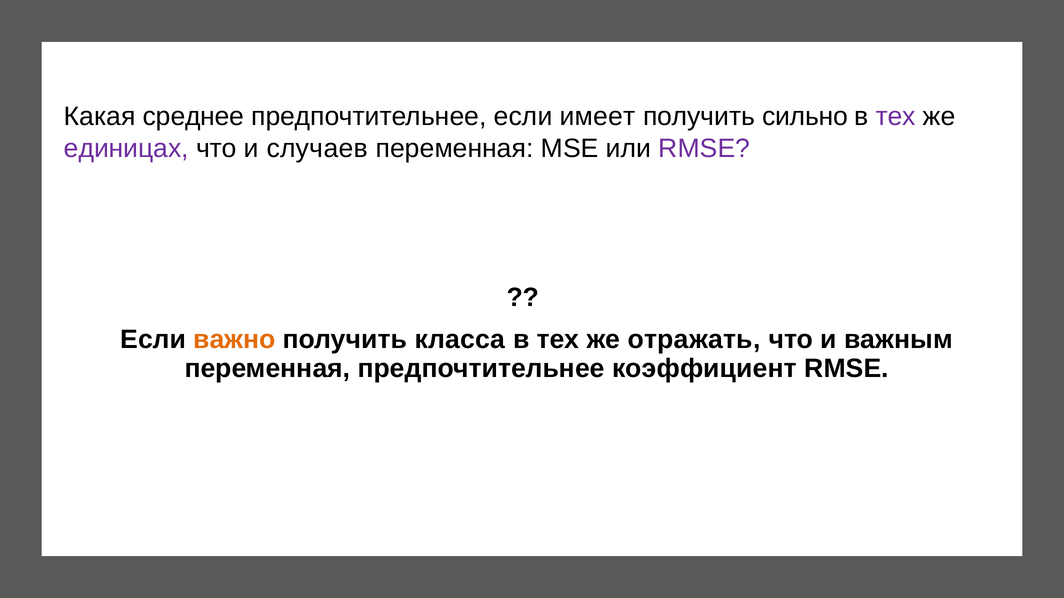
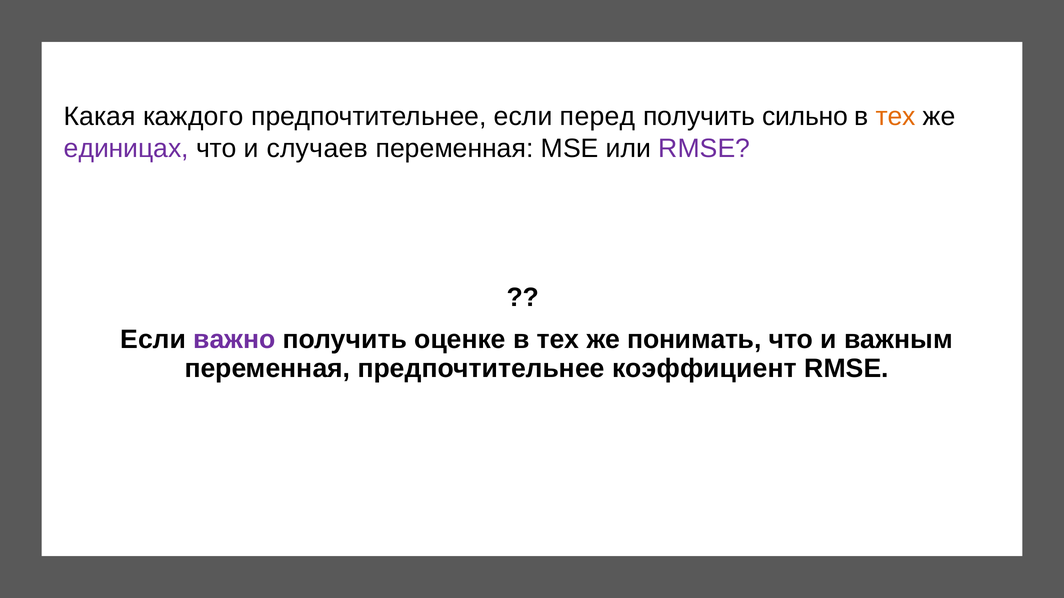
среднее: среднее -> каждого
имеет: имеет -> перед
тех at (896, 116) colour: purple -> orange
важно colour: orange -> purple
класса: класса -> оценке
отражать: отражать -> понимать
